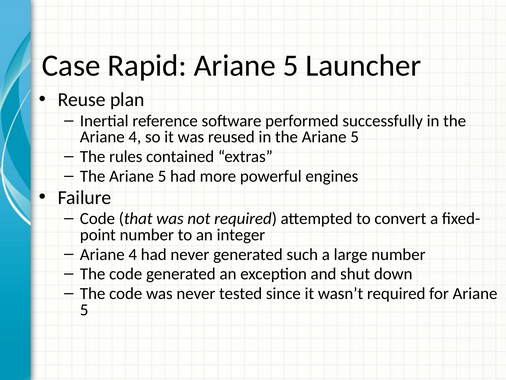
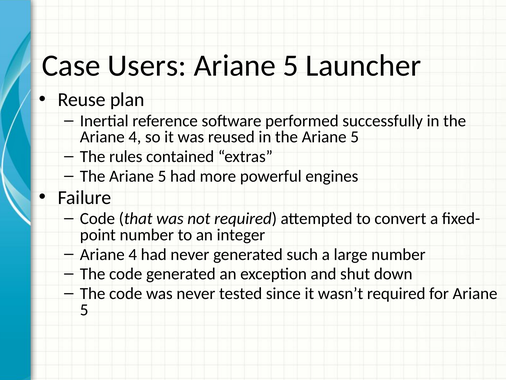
Rapid: Rapid -> Users
